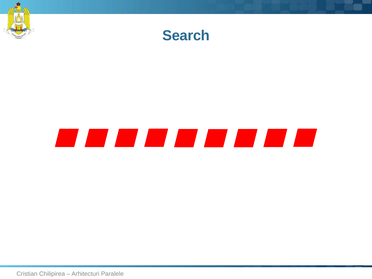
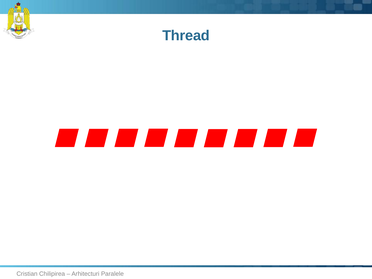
Search: Search -> Thread
